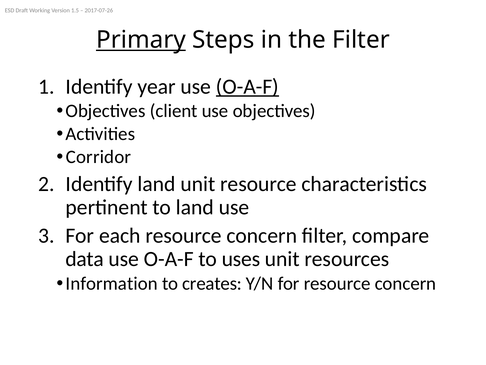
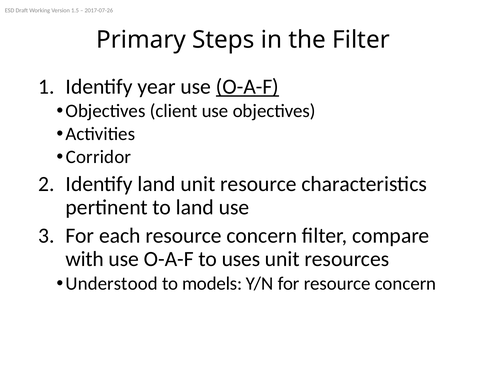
Primary underline: present -> none
data: data -> with
Information: Information -> Understood
creates: creates -> models
